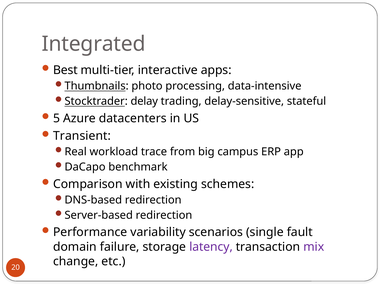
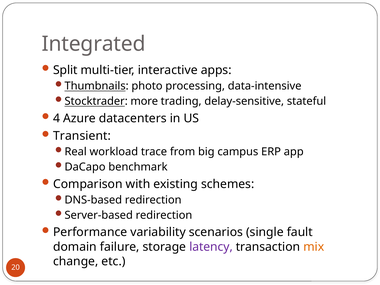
Best: Best -> Split
delay: delay -> more
5: 5 -> 4
mix colour: purple -> orange
